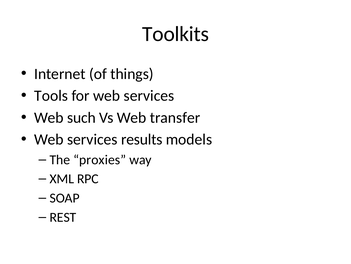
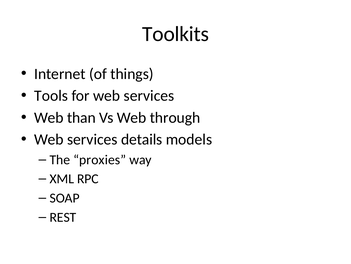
such: such -> than
transfer: transfer -> through
results: results -> details
